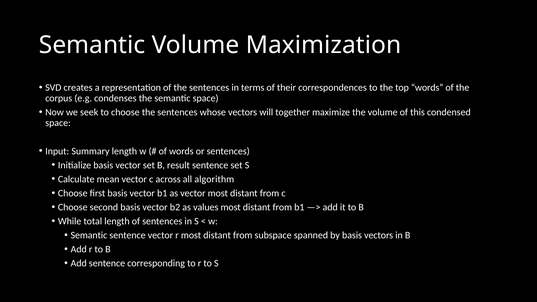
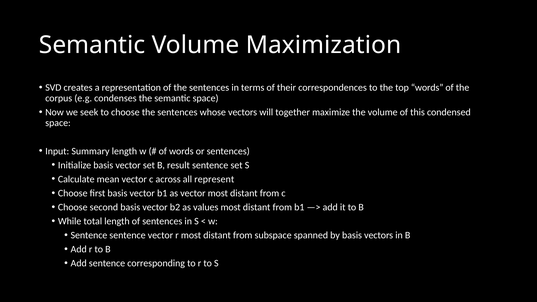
algorithm: algorithm -> represent
Semantic at (89, 235): Semantic -> Sentence
